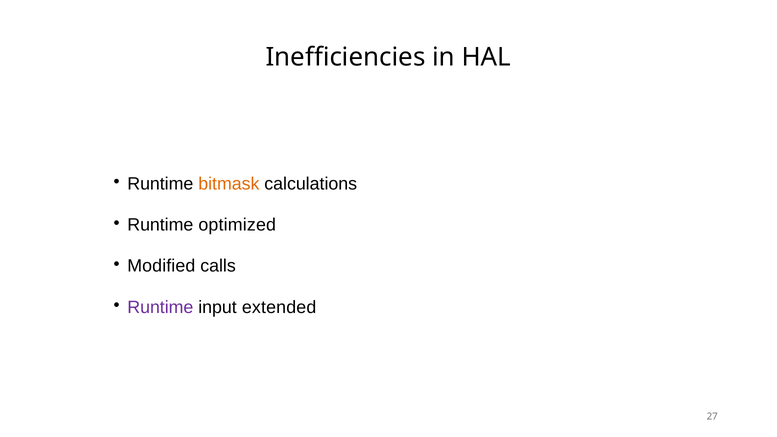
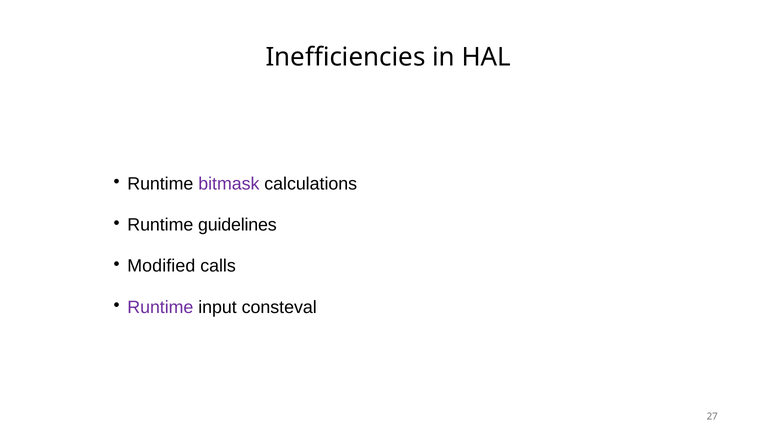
bitmask colour: orange -> purple
optimized: optimized -> guidelines
extended: extended -> consteval
